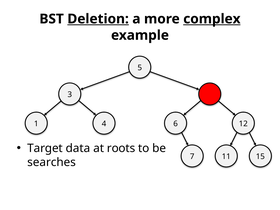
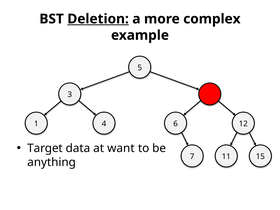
complex underline: present -> none
roots: roots -> want
searches: searches -> anything
